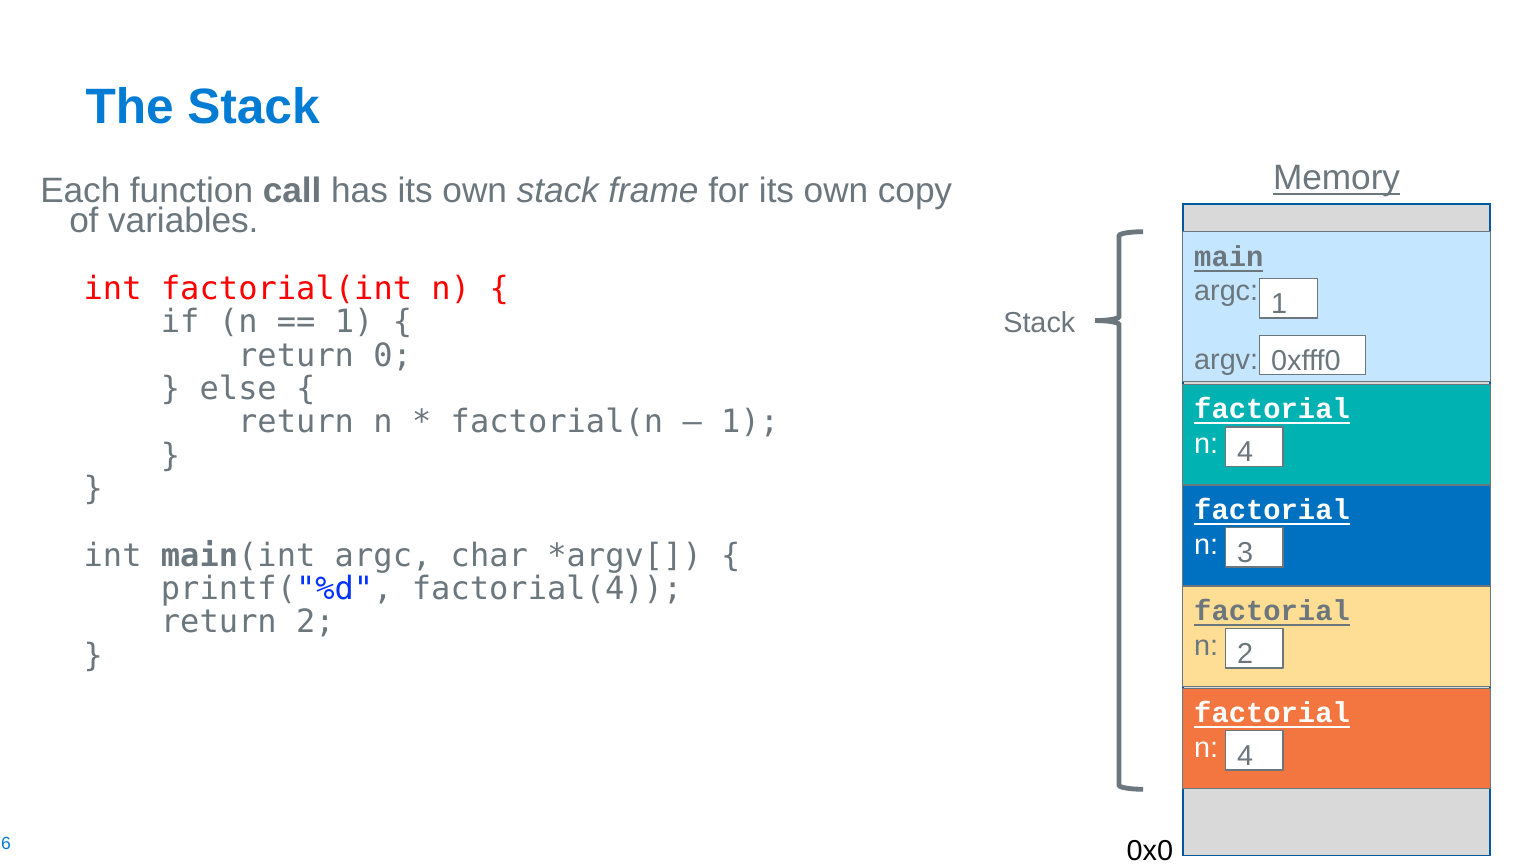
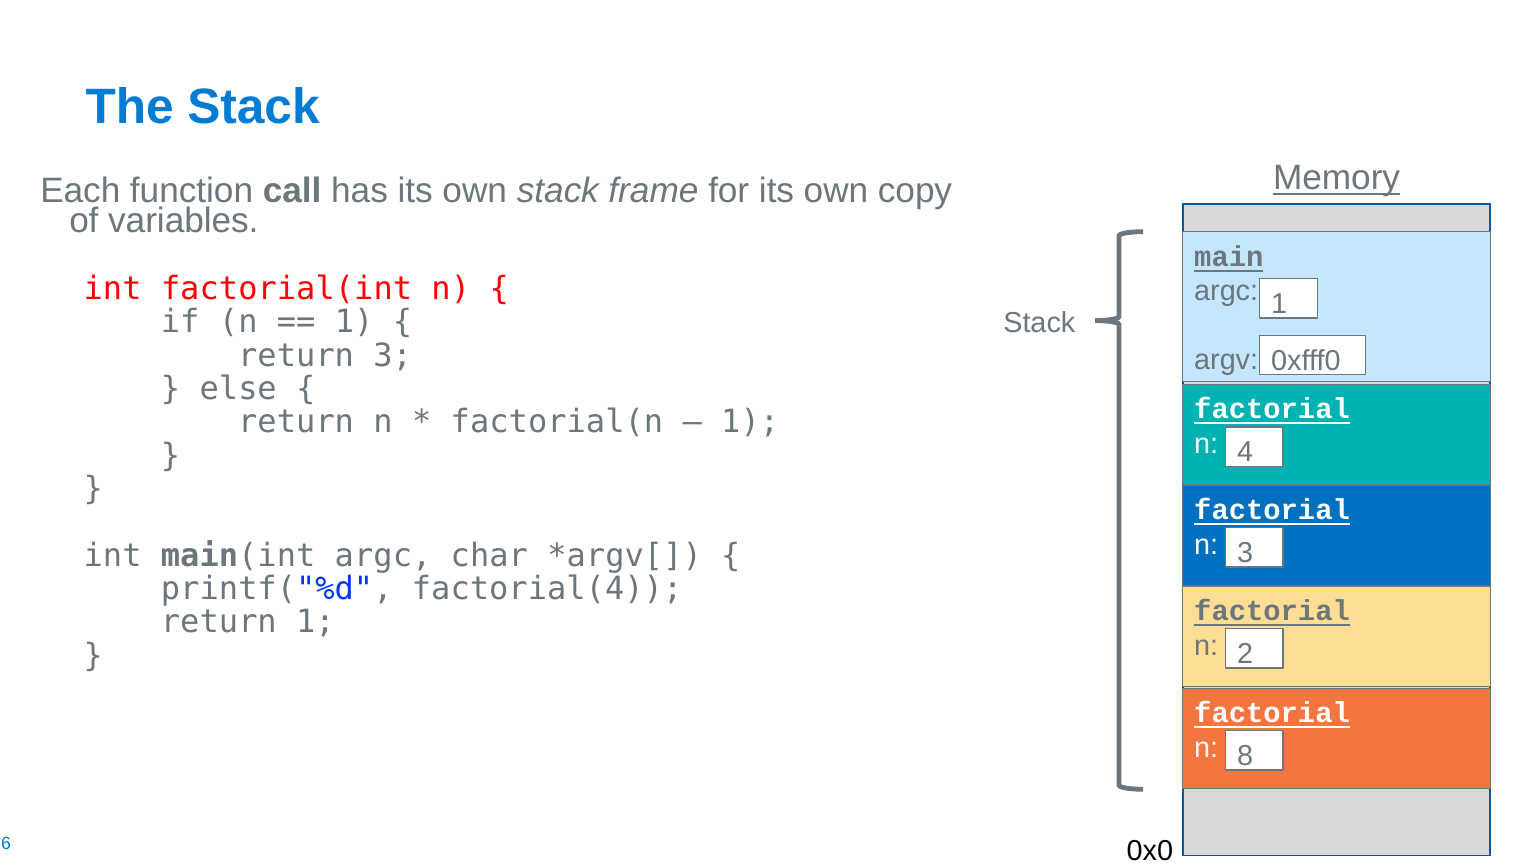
return 0: 0 -> 3
return 2: 2 -> 1
n 4: 4 -> 8
